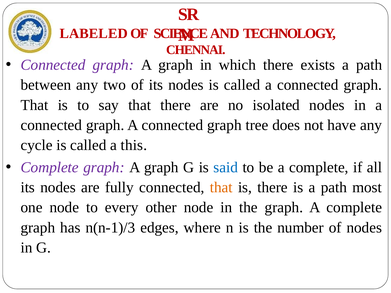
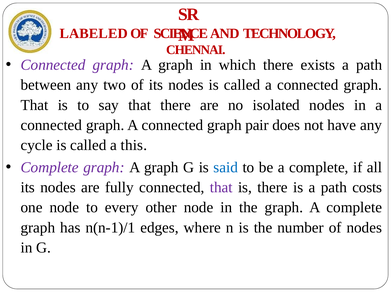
tree: tree -> pair
that at (221, 188) colour: orange -> purple
most: most -> costs
n(n-1)/3: n(n-1)/3 -> n(n-1)/1
